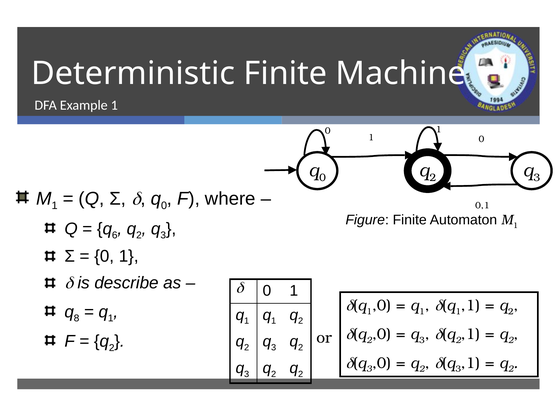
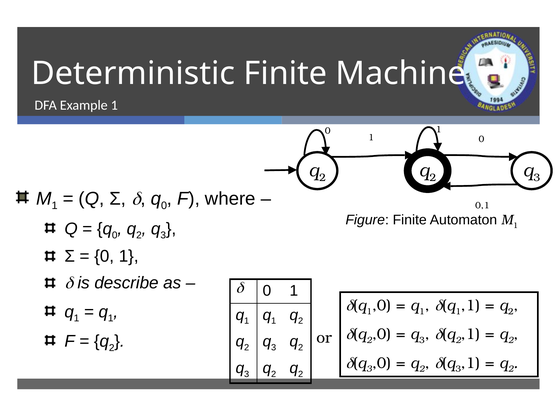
0 at (323, 178): 0 -> 2
6 at (115, 236): 6 -> 0
8 at (77, 319): 8 -> 1
